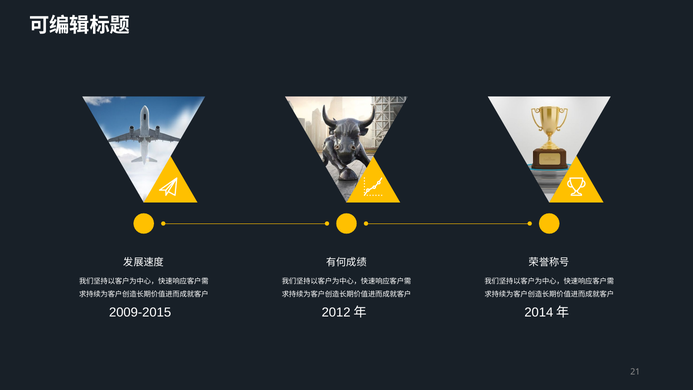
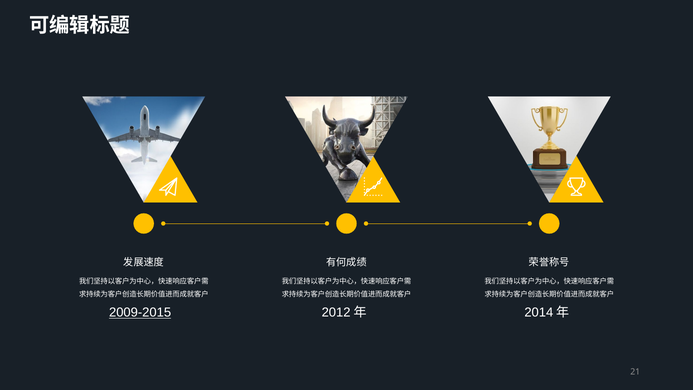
2009-2015 underline: none -> present
